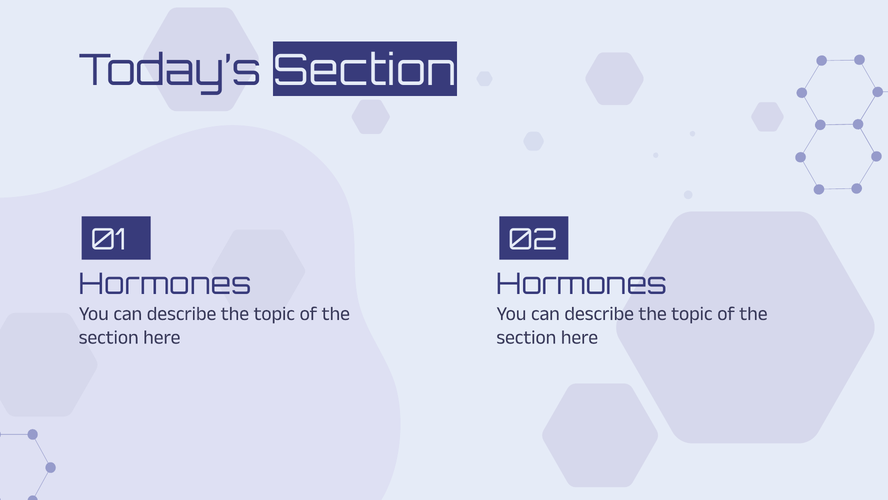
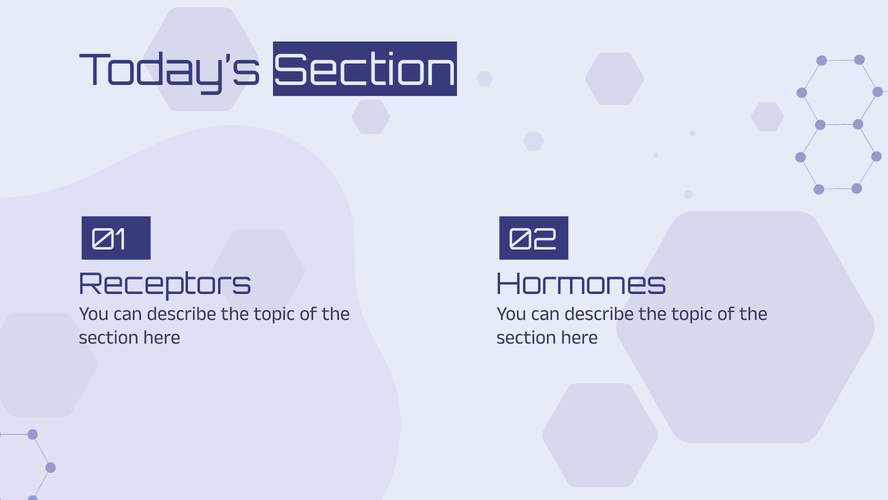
Hormones at (165, 284): Hormones -> Receptors
